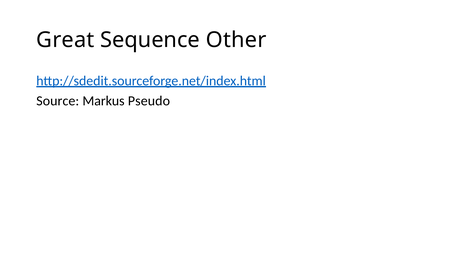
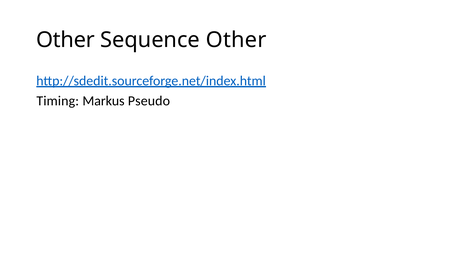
Great at (65, 40): Great -> Other
Source: Source -> Timing
